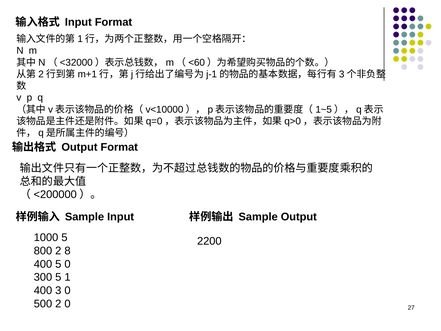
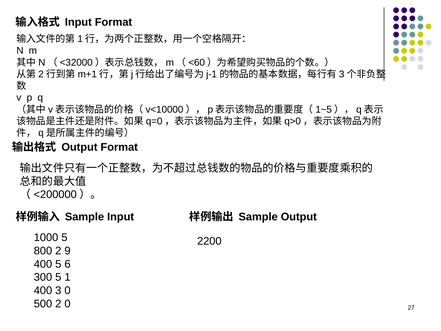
8: 8 -> 9
5 0: 0 -> 6
